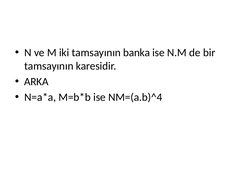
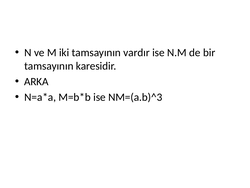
banka: banka -> vardır
NM=(a.b)^4: NM=(a.b)^4 -> NM=(a.b)^3
